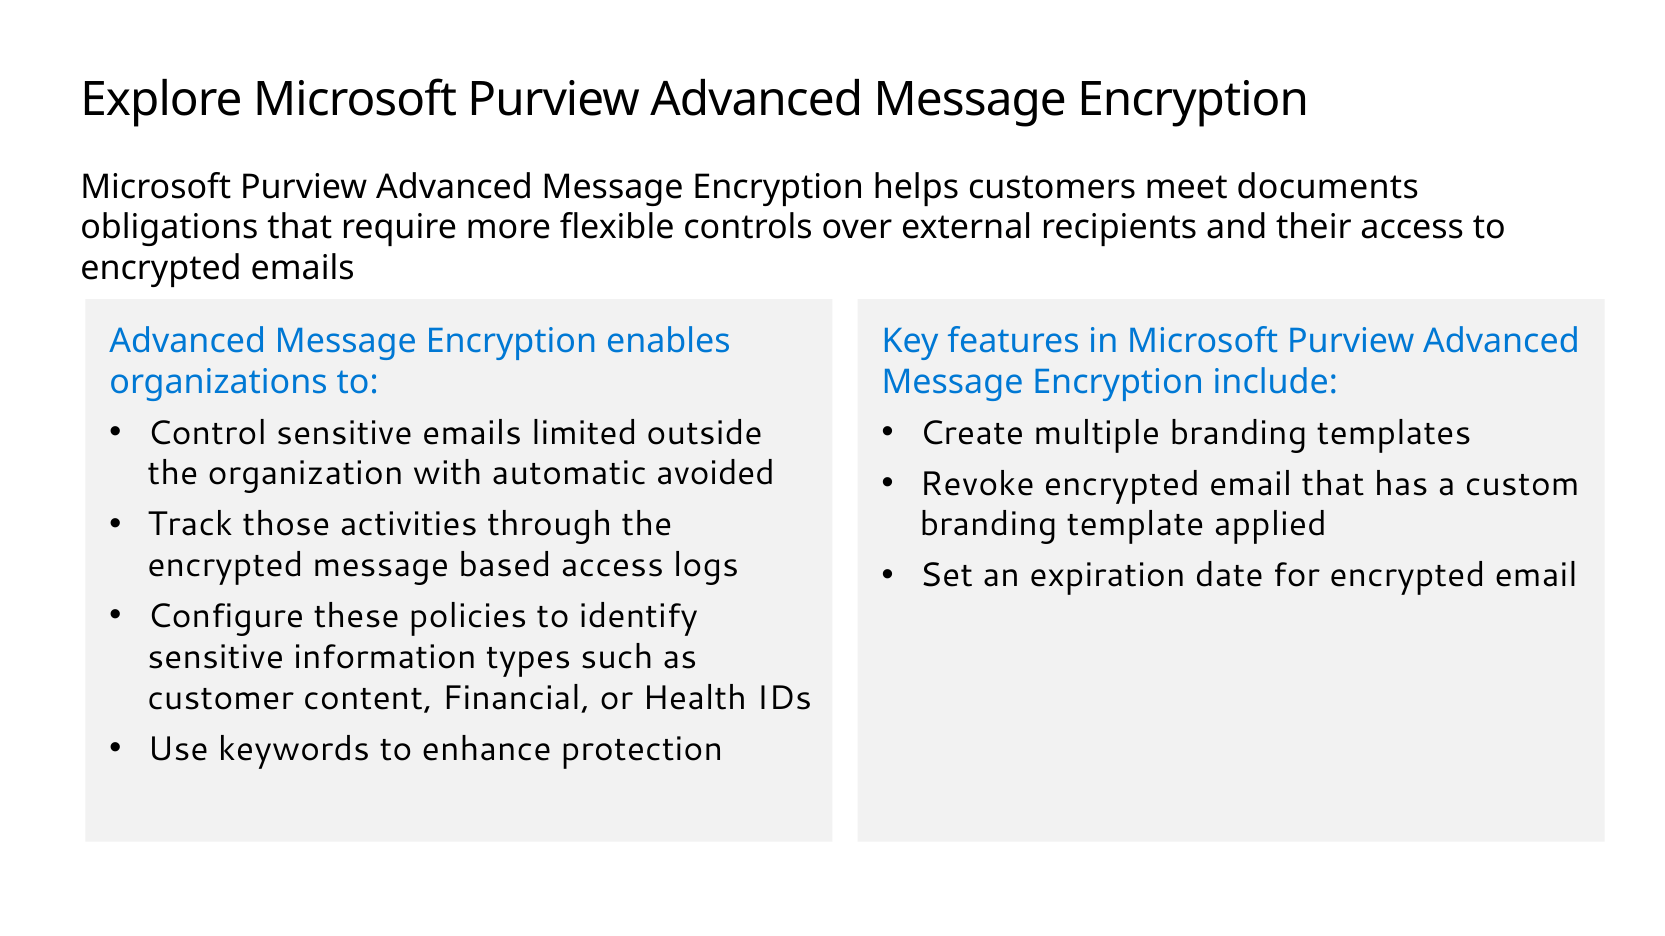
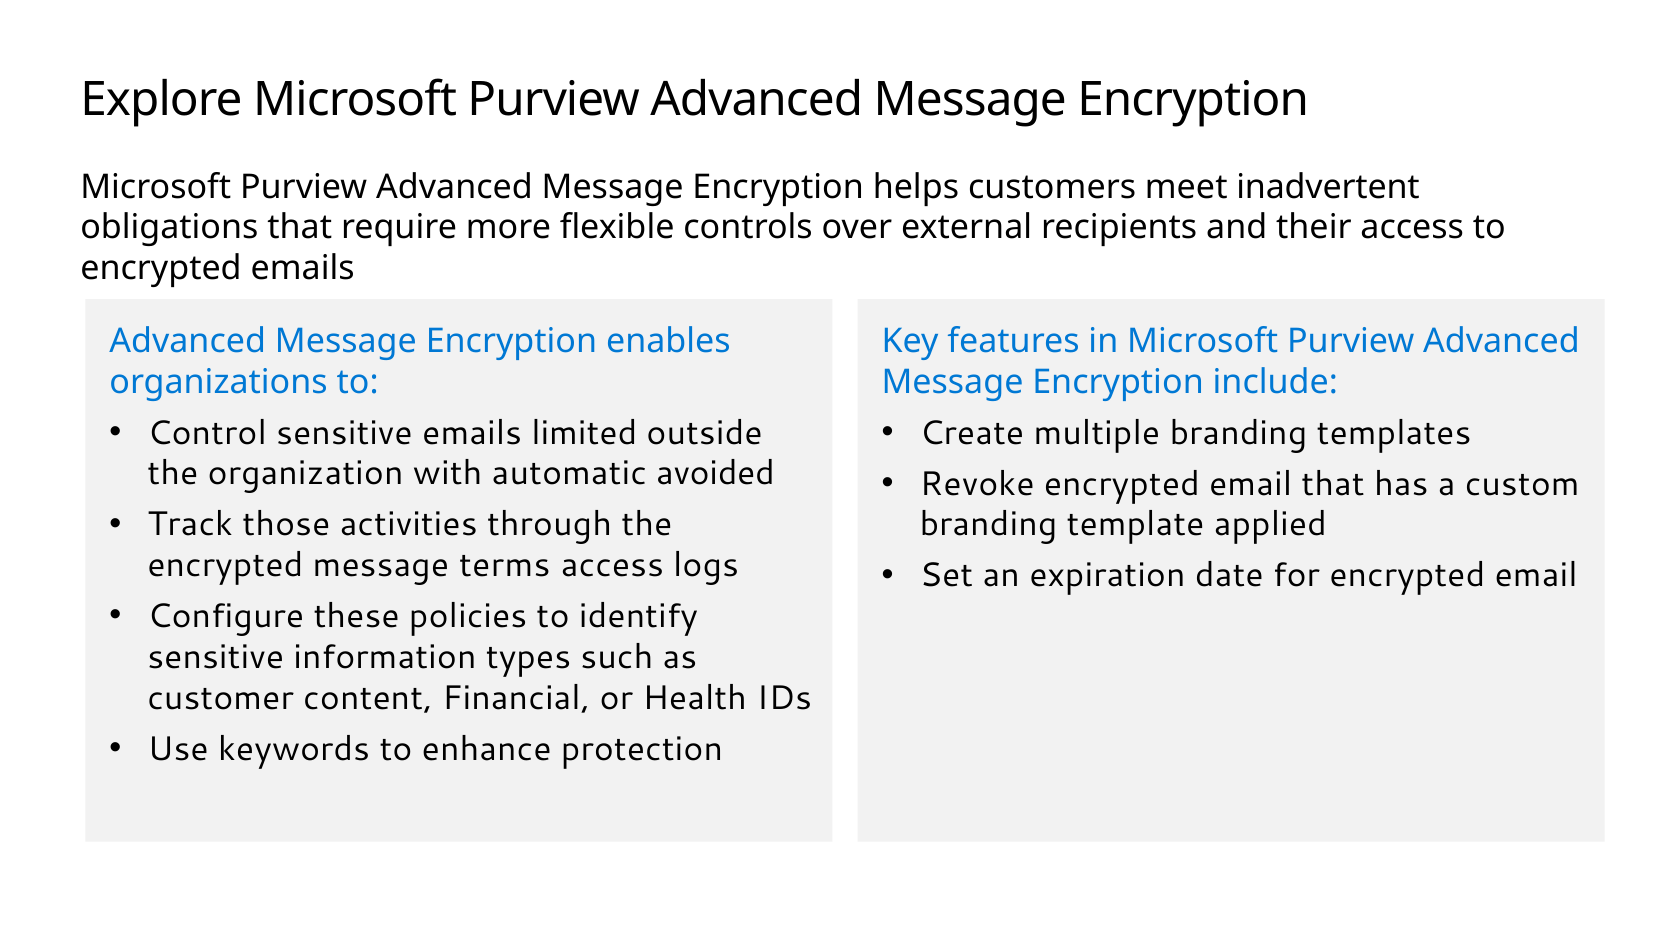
documents: documents -> inadvertent
based: based -> terms
